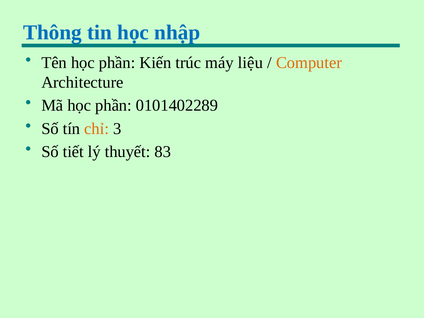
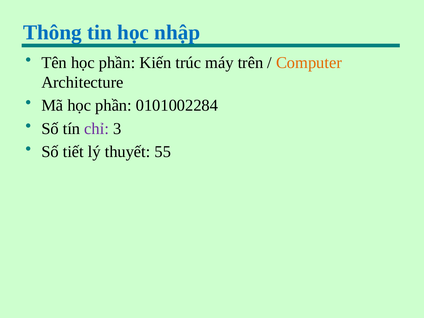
liệu: liệu -> trên
0101402289: 0101402289 -> 0101002284
chỉ colour: orange -> purple
83: 83 -> 55
